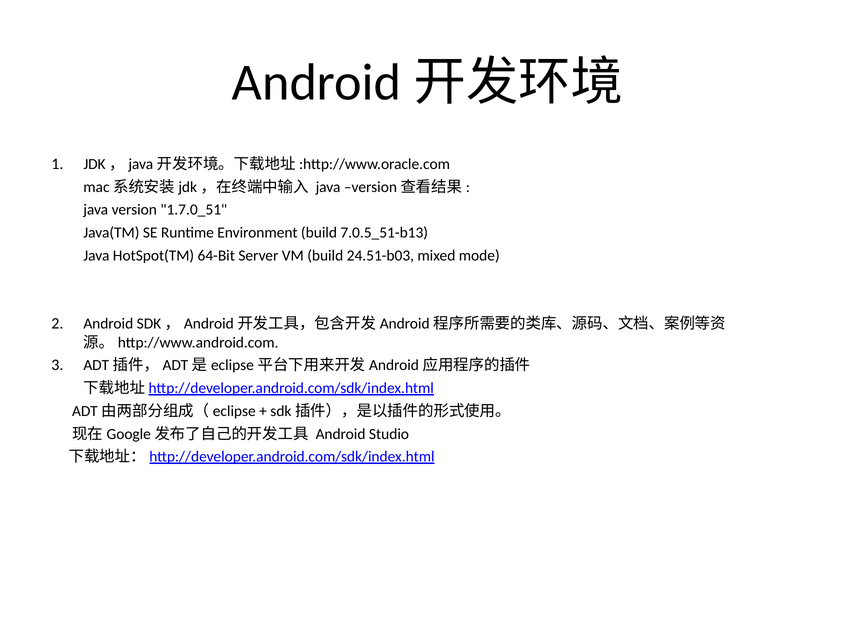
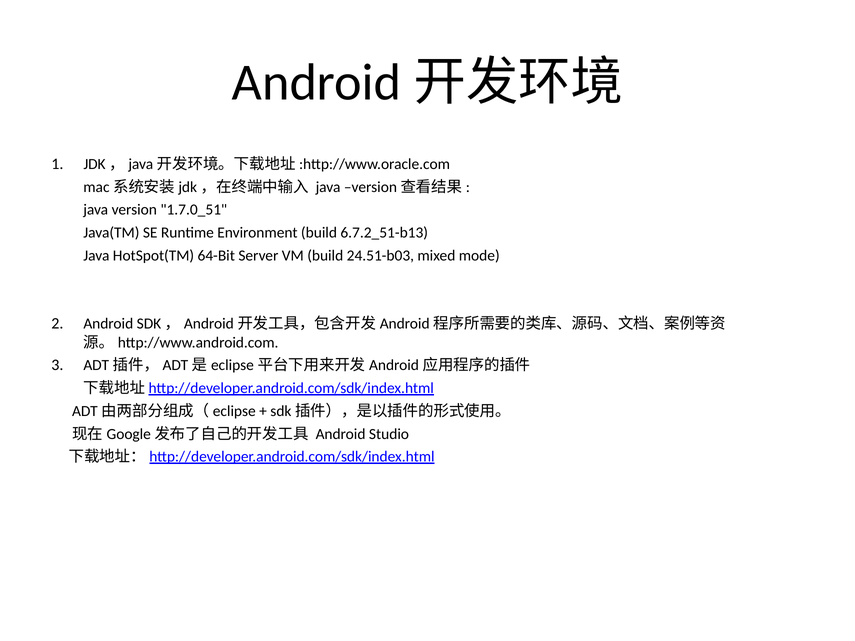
7.0.5_51-b13: 7.0.5_51-b13 -> 6.7.2_51-b13
